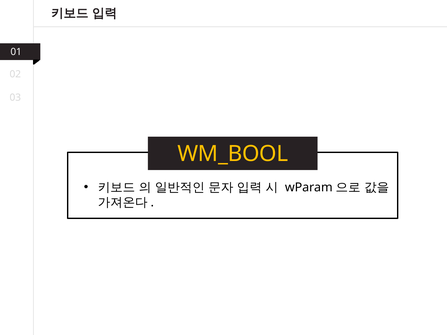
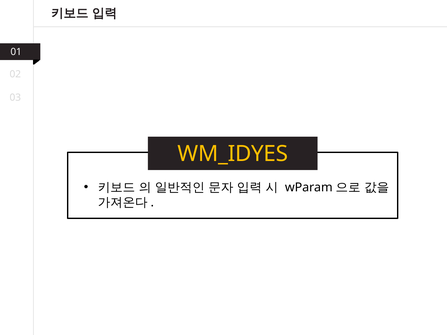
WM_BOOL: WM_BOOL -> WM_IDYES
